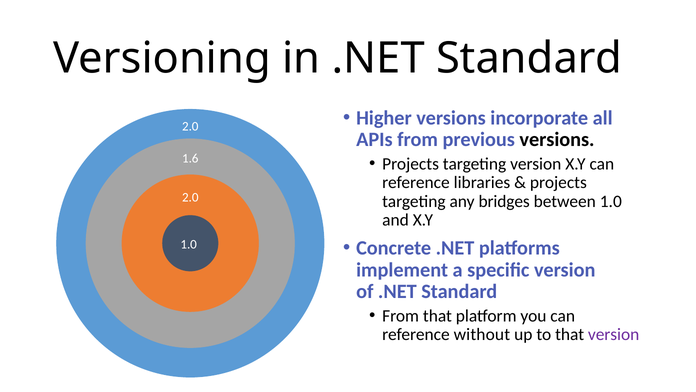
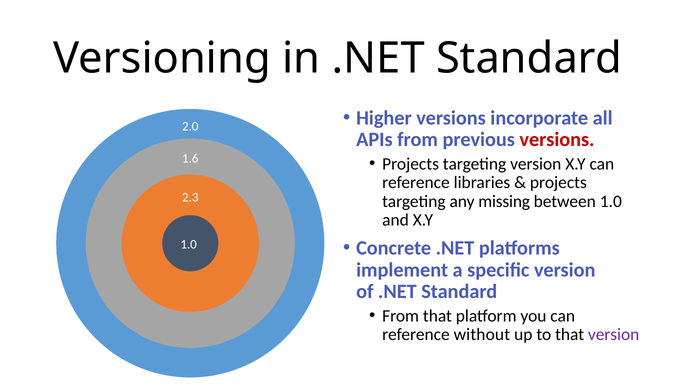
versions at (557, 140) colour: black -> red
2.0 at (190, 197): 2.0 -> 2.3
bridges: bridges -> missing
